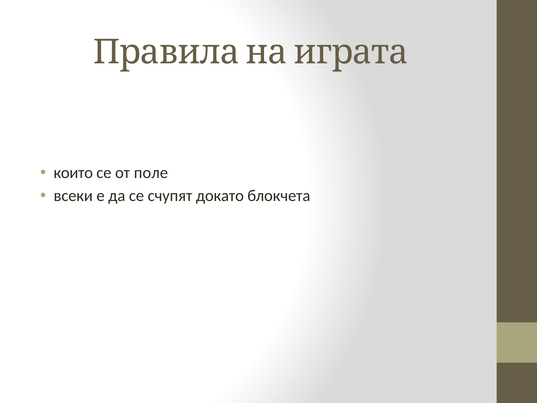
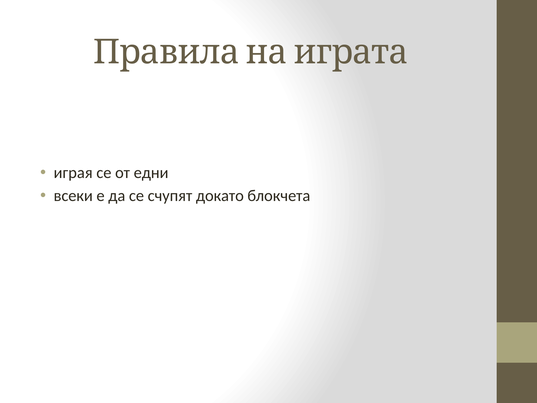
които: които -> играя
поле: поле -> едни
